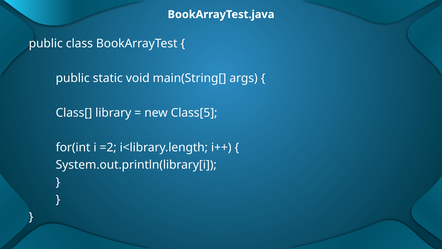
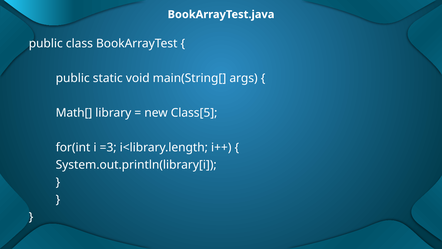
Class[: Class[ -> Math[
=2: =2 -> =3
